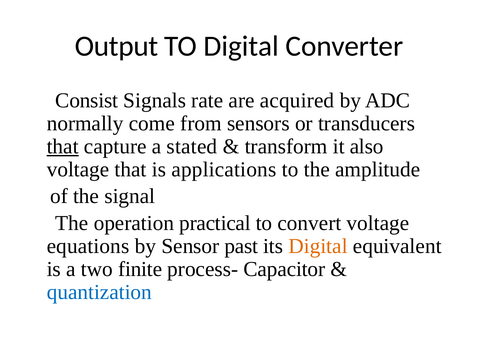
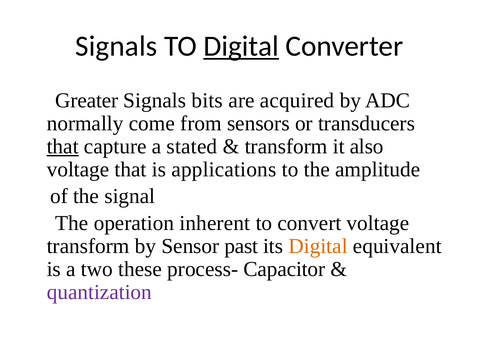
Output at (116, 46): Output -> Signals
Digital at (241, 46) underline: none -> present
Consist: Consist -> Greater
rate: rate -> bits
practical: practical -> inherent
equations at (88, 246): equations -> transform
finite: finite -> these
quantization colour: blue -> purple
